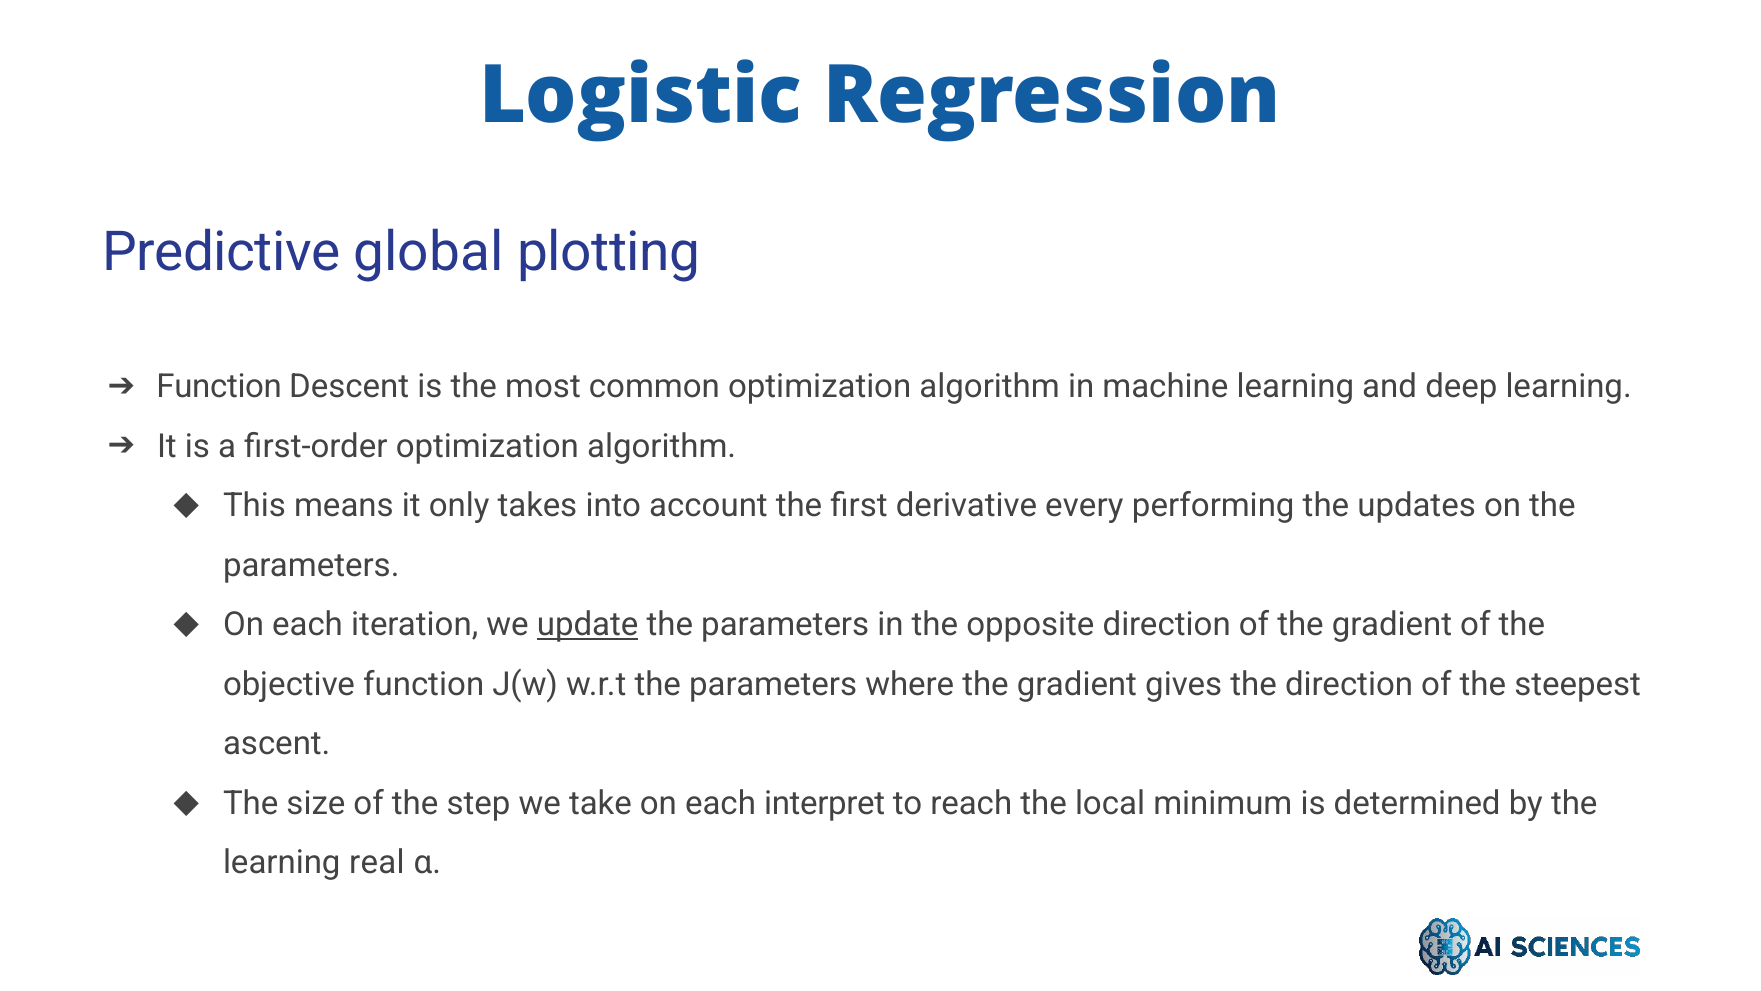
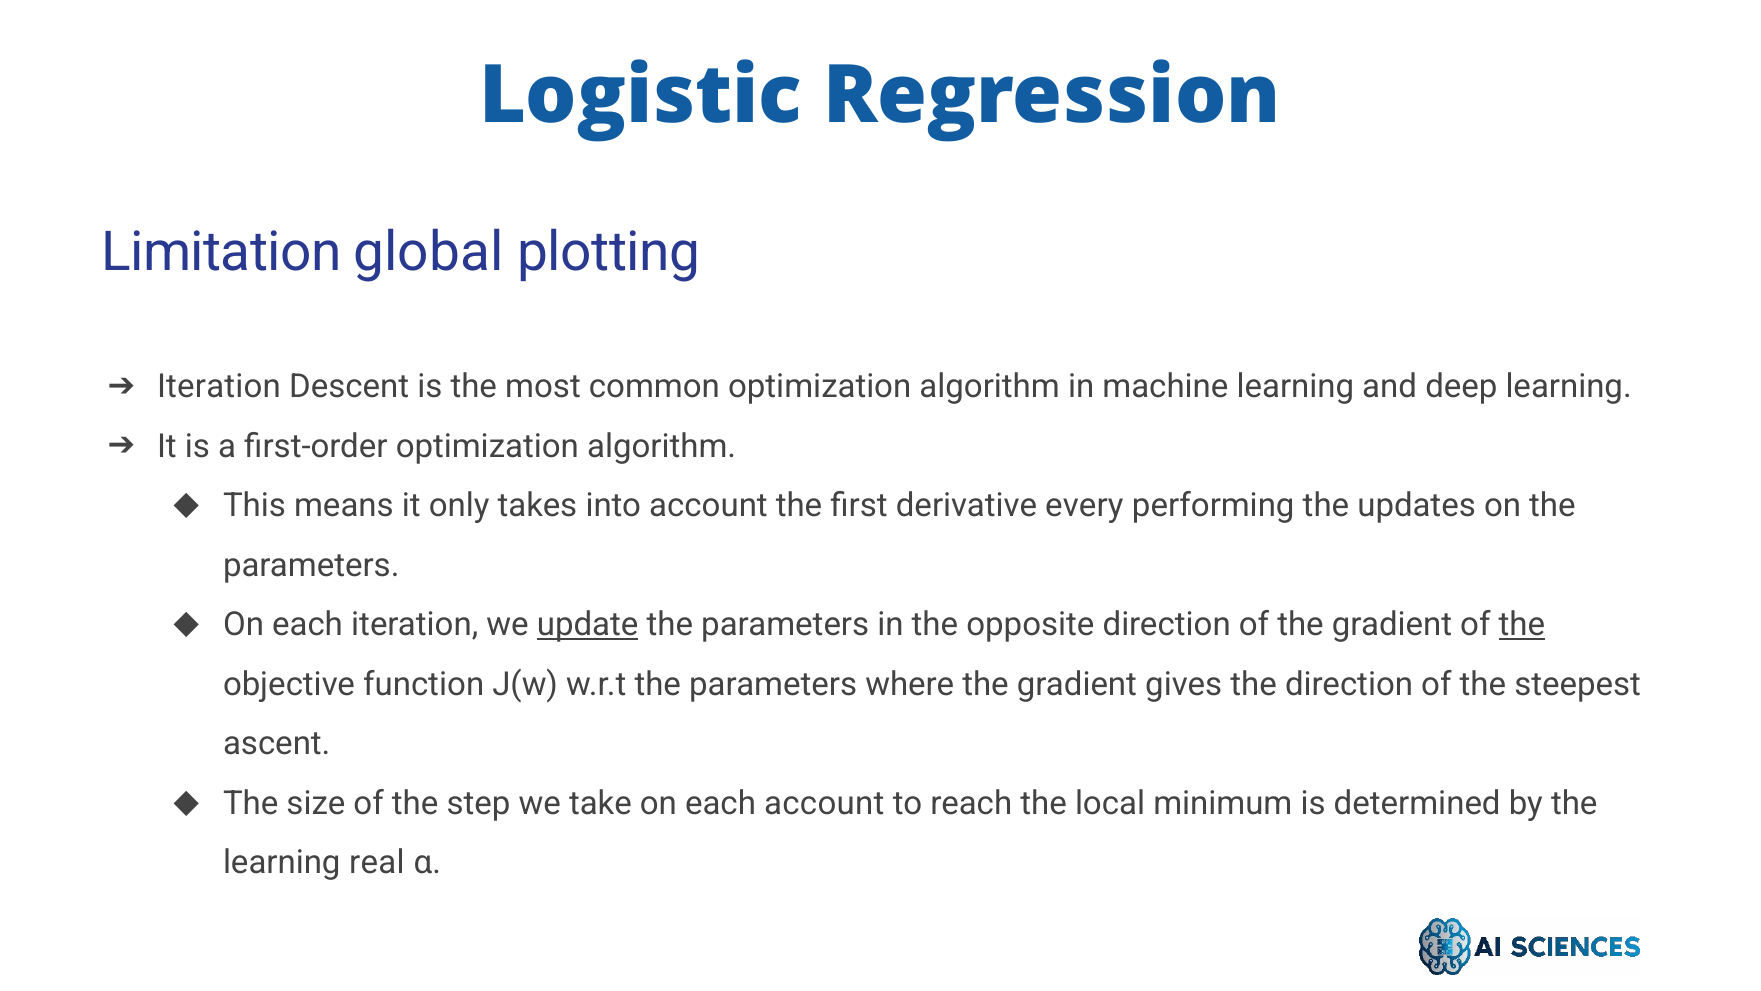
Predictive: Predictive -> Limitation
Function at (219, 387): Function -> Iteration
the at (1522, 625) underline: none -> present
each interpret: interpret -> account
